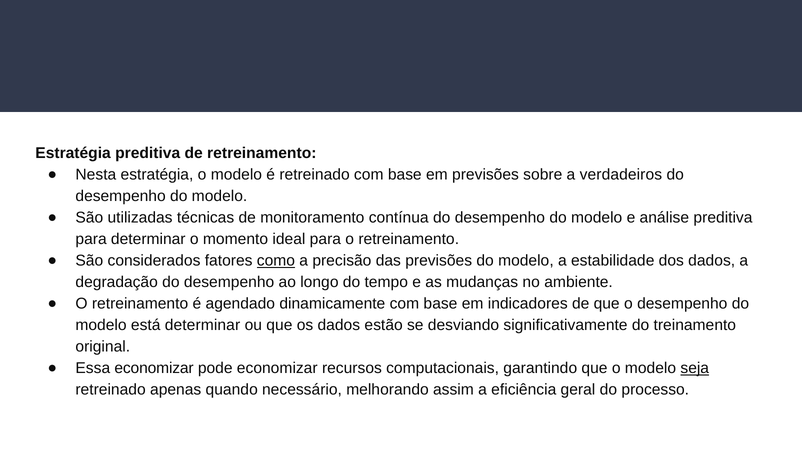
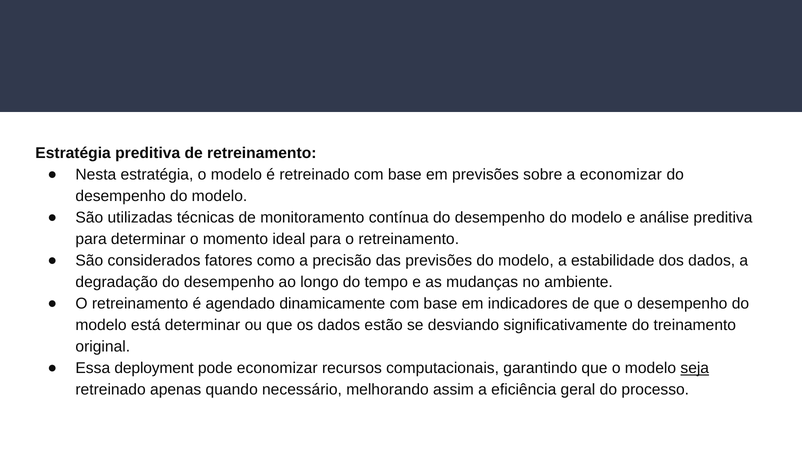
a verdadeiros: verdadeiros -> economizar
como underline: present -> none
Essa economizar: economizar -> deployment
